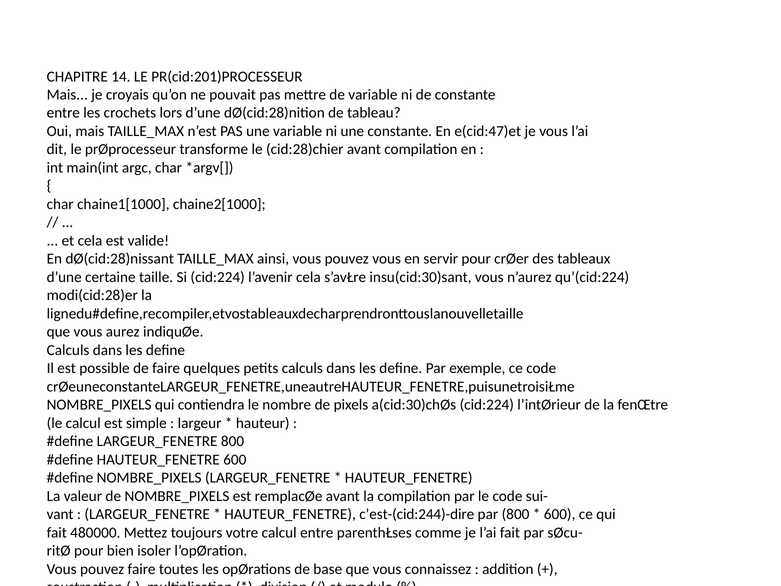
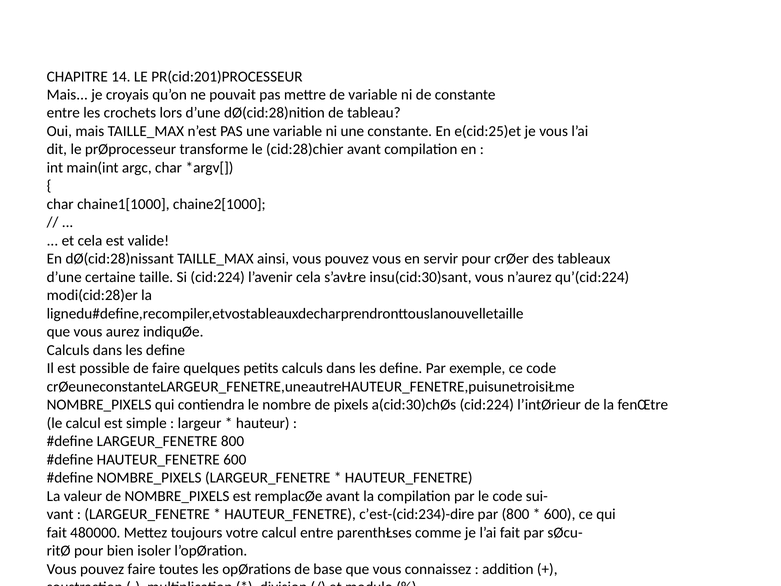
e(cid:47)et: e(cid:47)et -> e(cid:25)et
c’est-(cid:244)-dire: c’est-(cid:244)-dire -> c’est-(cid:234)-dire
